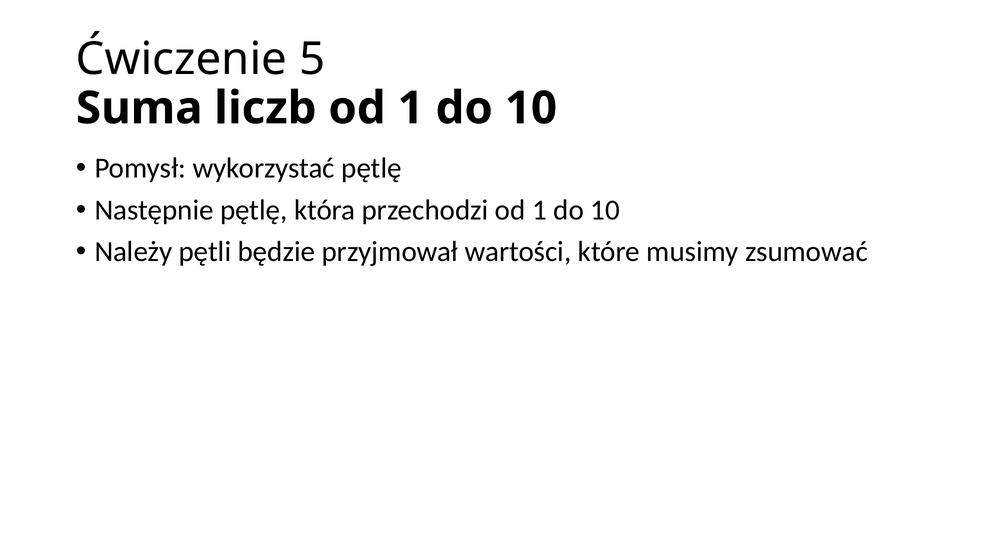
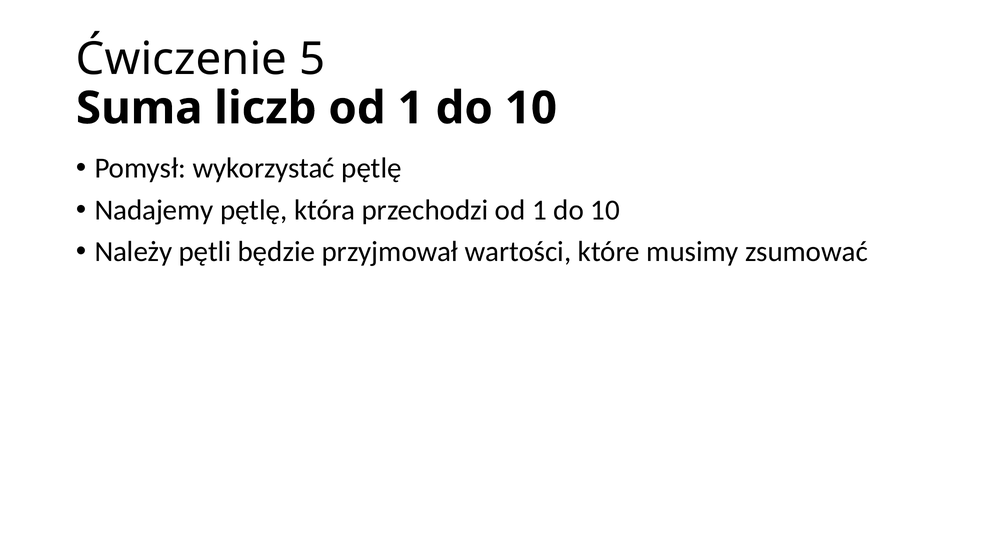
Następnie: Następnie -> Nadajemy
